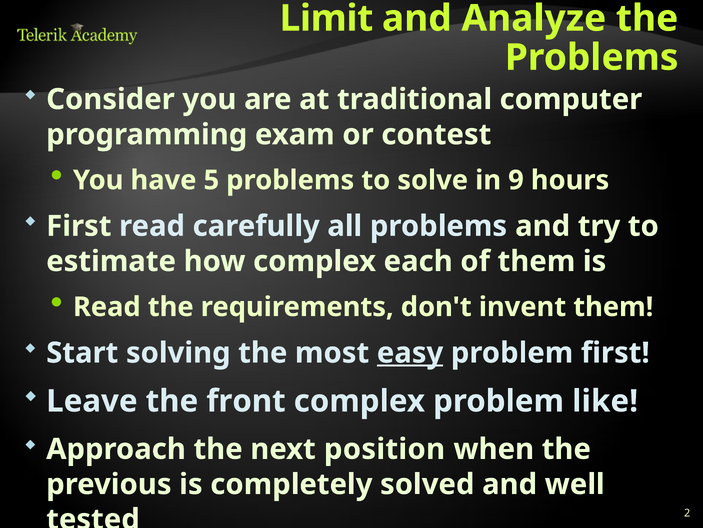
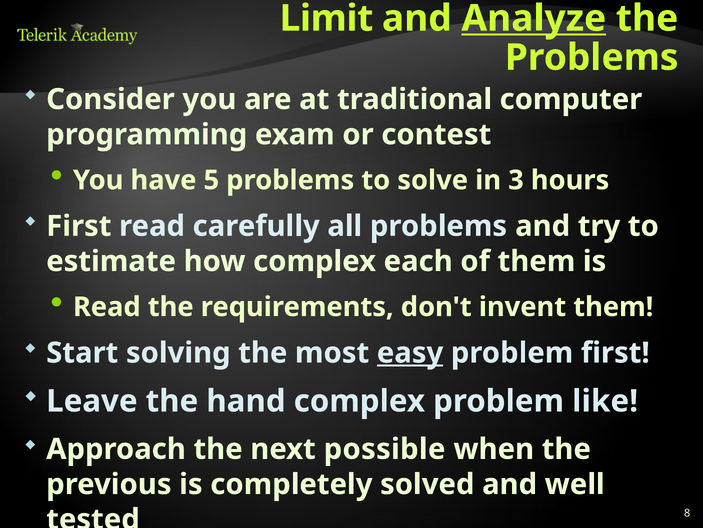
Analyze underline: none -> present
9: 9 -> 3
front: front -> hand
position: position -> possible
2: 2 -> 8
